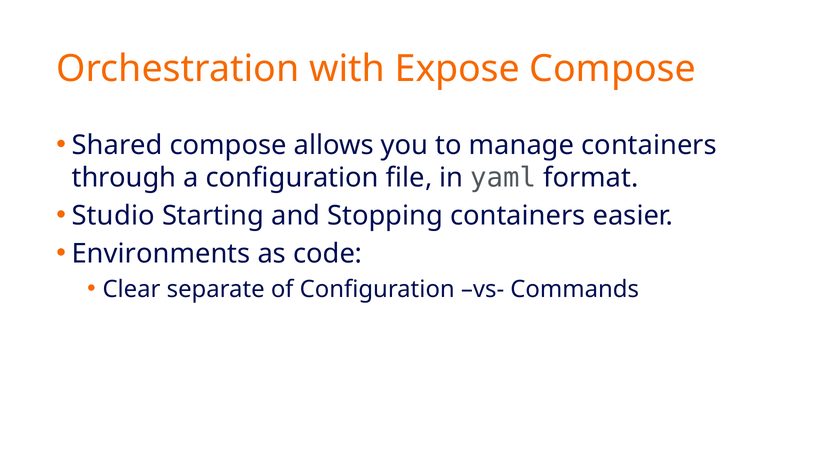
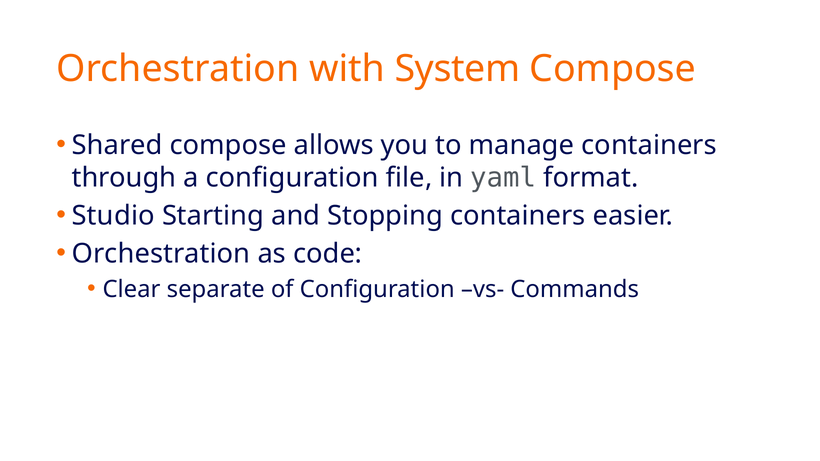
Expose: Expose -> System
Environments at (161, 254): Environments -> Orchestration
